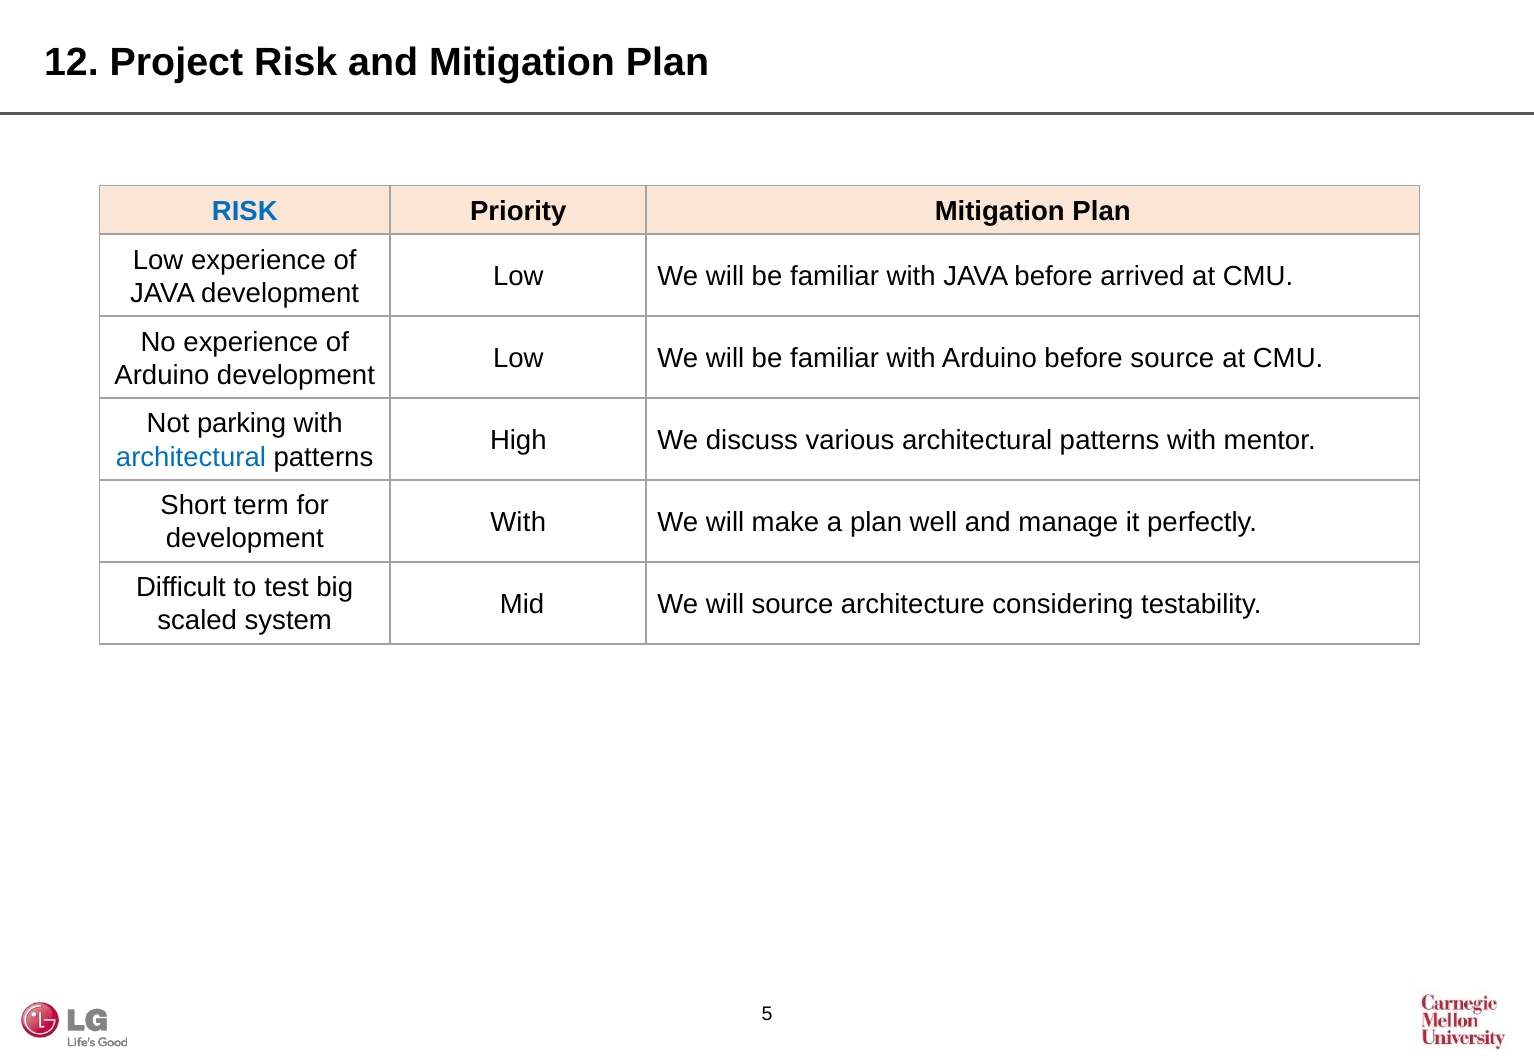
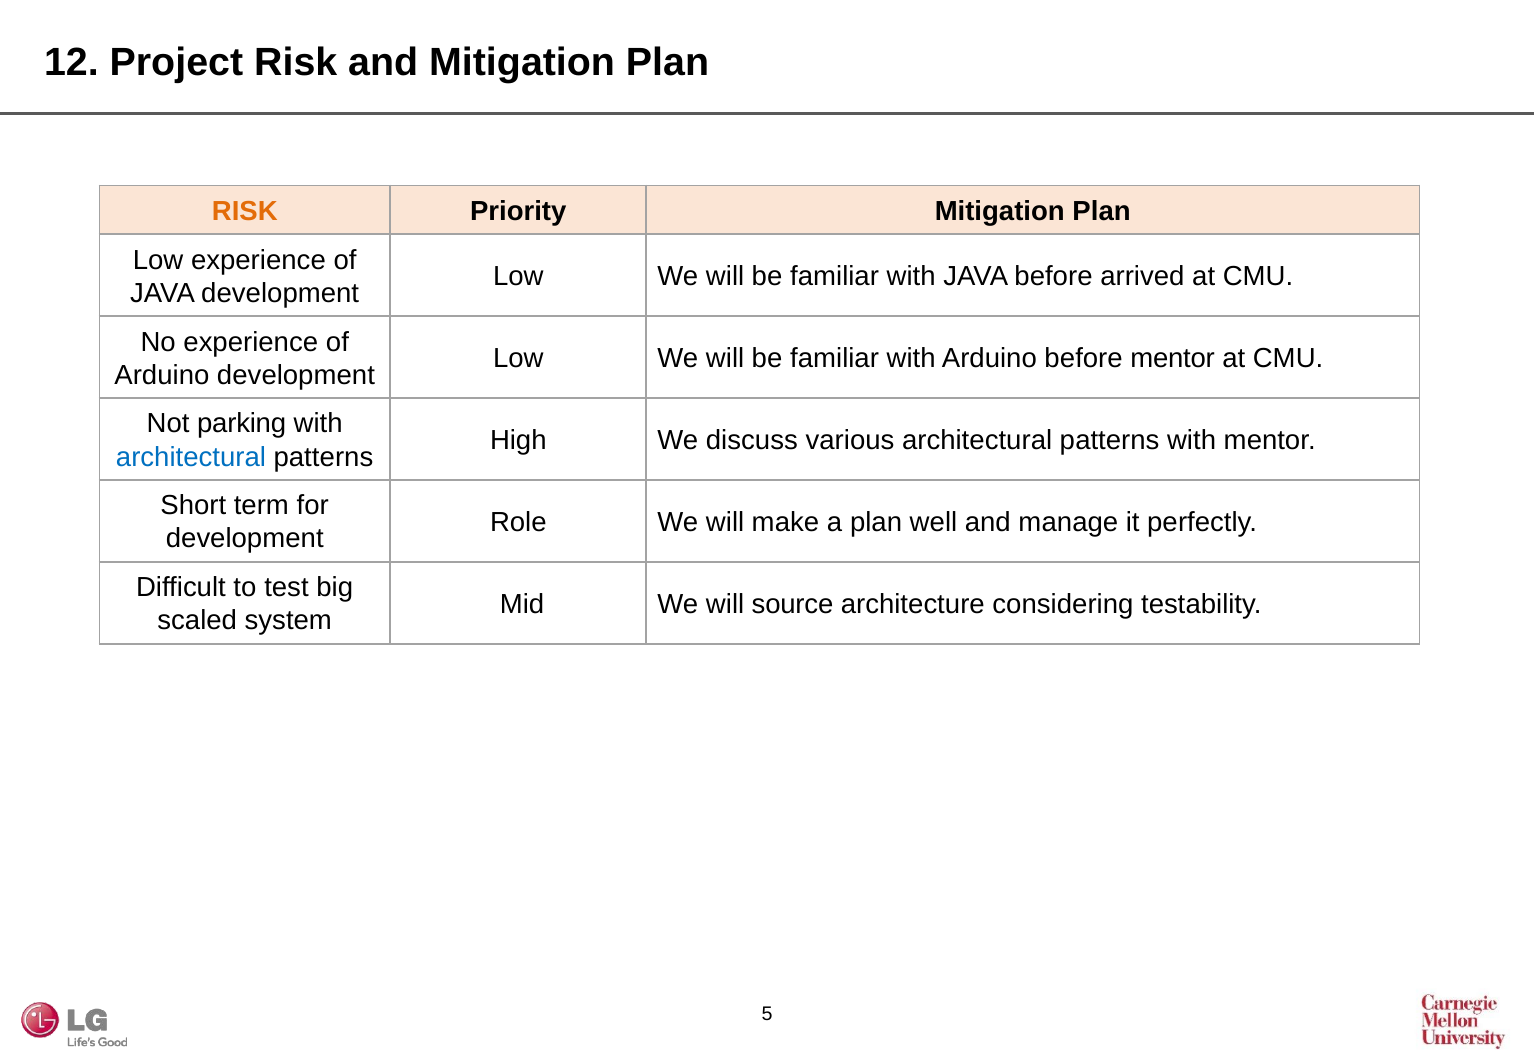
RISK at (245, 211) colour: blue -> orange
before source: source -> mentor
With at (518, 522): With -> Role
